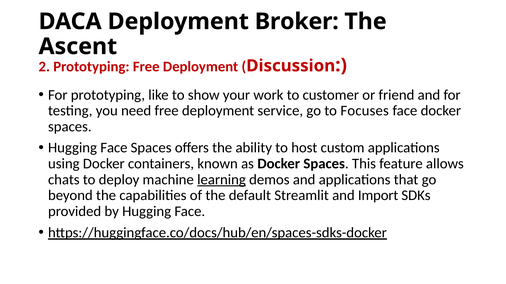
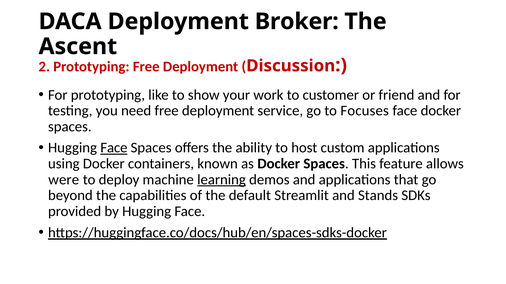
Face at (114, 148) underline: none -> present
chats: chats -> were
Import: Import -> Stands
